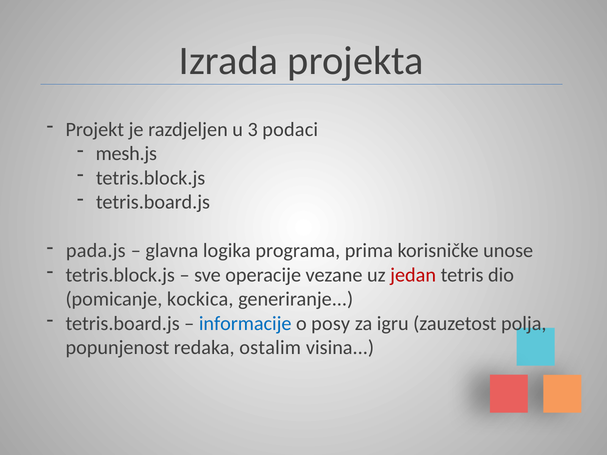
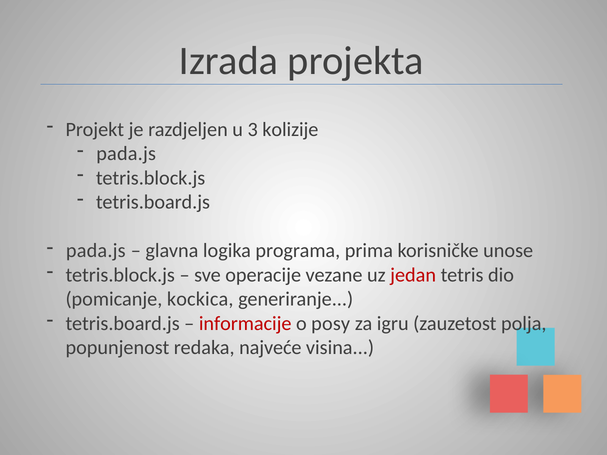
podaci: podaci -> kolizije
mesh.js at (126, 154): mesh.js -> pada.js
informacije colour: blue -> red
ostalim: ostalim -> najveće
